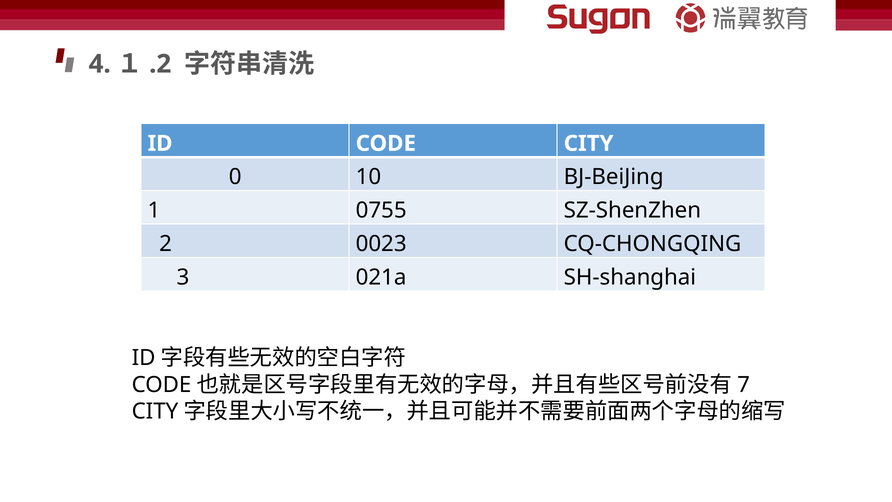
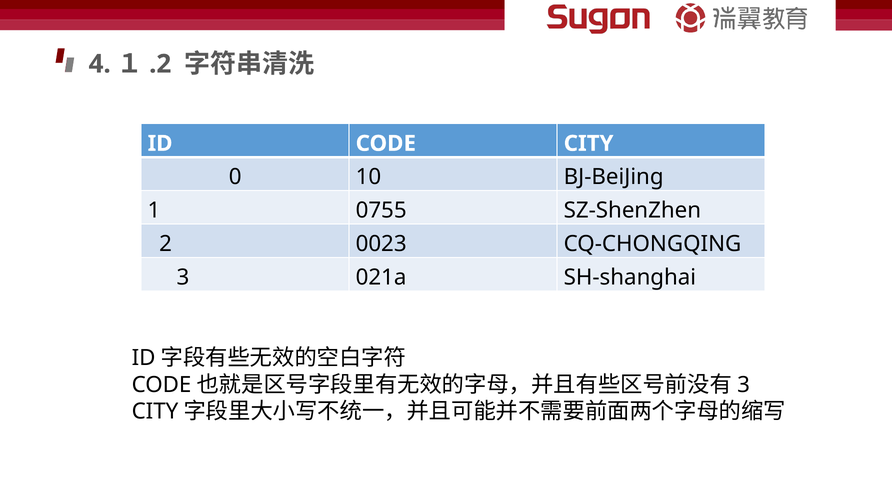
7 at (744, 385): 7 -> 3
